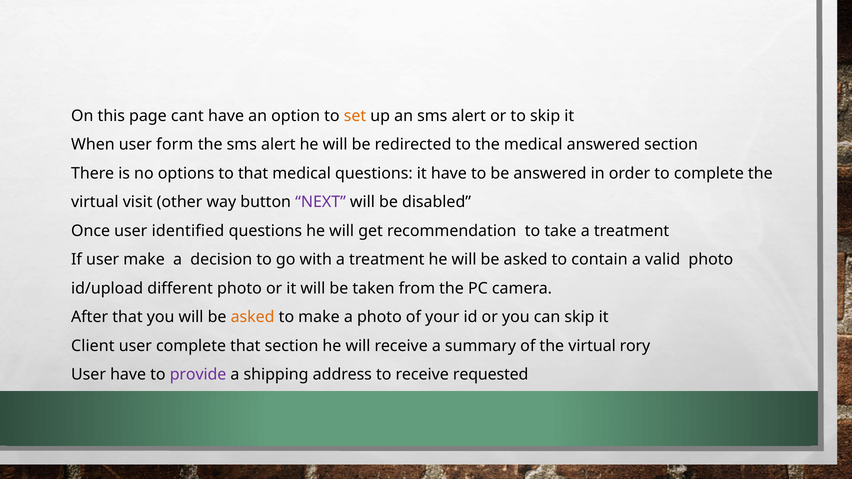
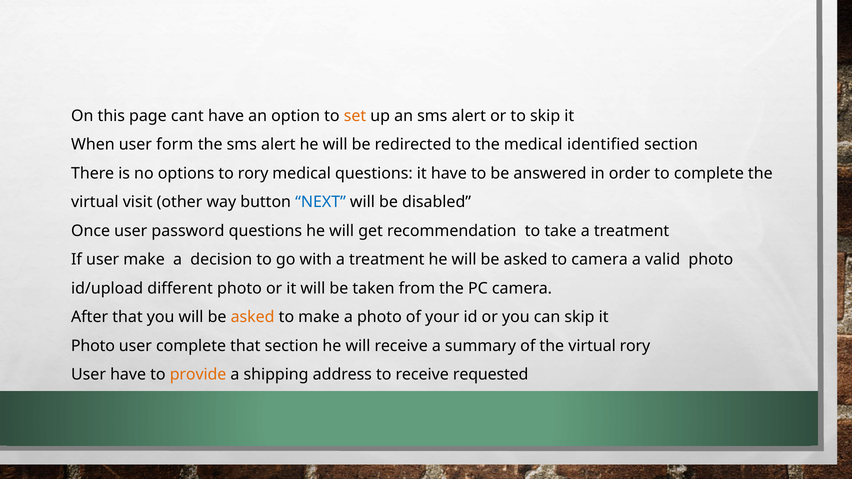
medical answered: answered -> identified
to that: that -> rory
NEXT colour: purple -> blue
identified: identified -> password
to contain: contain -> camera
Client at (93, 346): Client -> Photo
provide colour: purple -> orange
